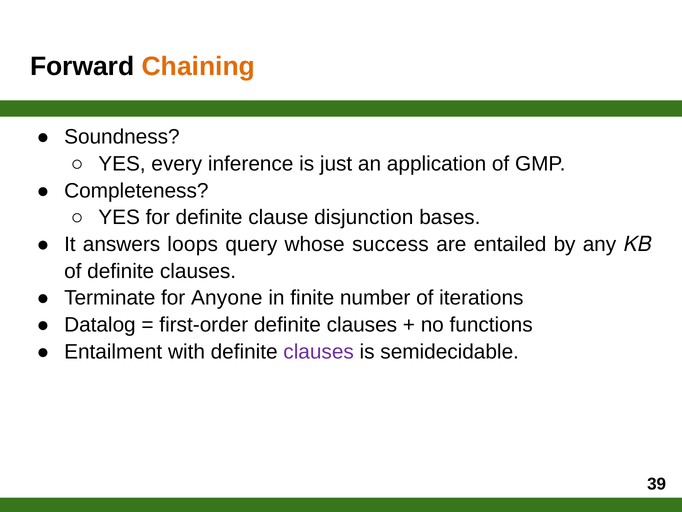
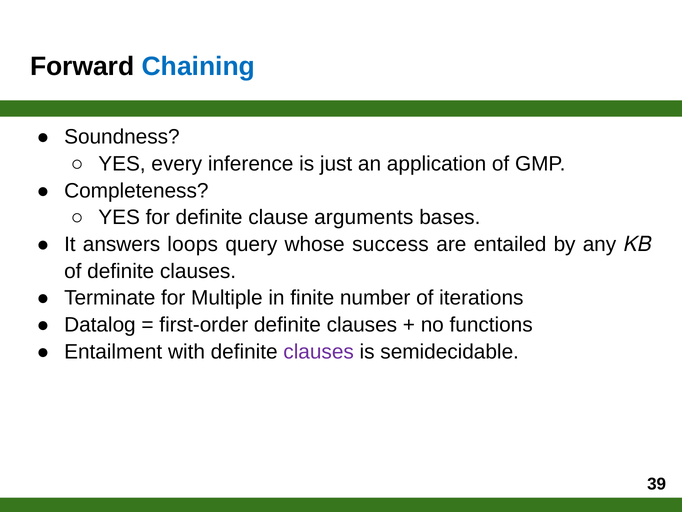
Chaining colour: orange -> blue
disjunction: disjunction -> arguments
Anyone: Anyone -> Multiple
